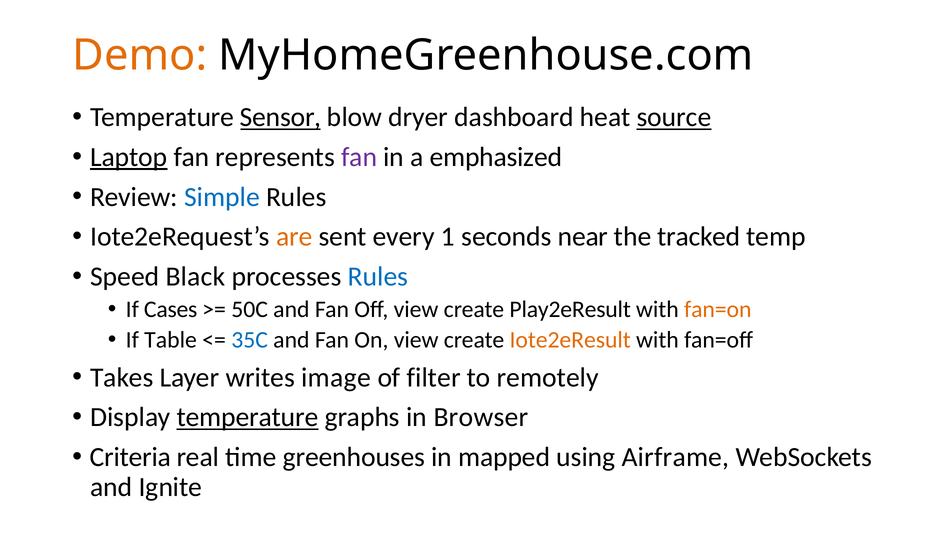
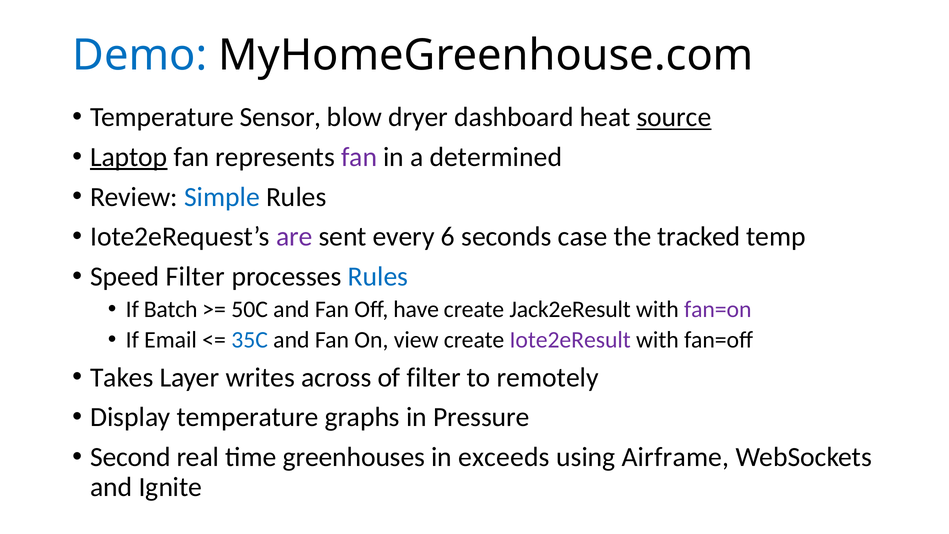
Demo colour: orange -> blue
Sensor underline: present -> none
emphasized: emphasized -> determined
are colour: orange -> purple
1: 1 -> 6
near: near -> case
Speed Black: Black -> Filter
Cases: Cases -> Batch
Off view: view -> have
Play2eResult: Play2eResult -> Jack2eResult
fan=on colour: orange -> purple
Table: Table -> Email
Iote2eResult colour: orange -> purple
image: image -> across
temperature at (248, 417) underline: present -> none
Browser: Browser -> Pressure
Criteria: Criteria -> Second
mapped: mapped -> exceeds
